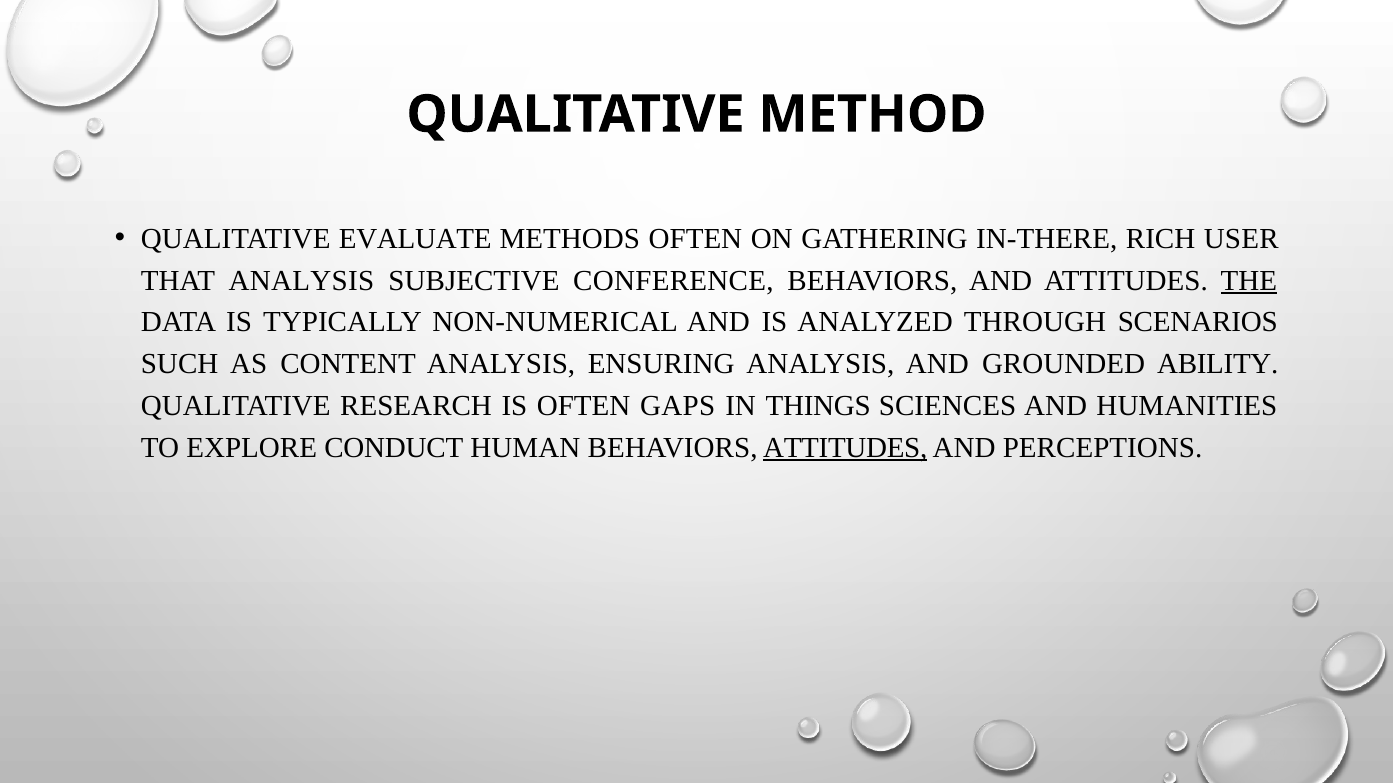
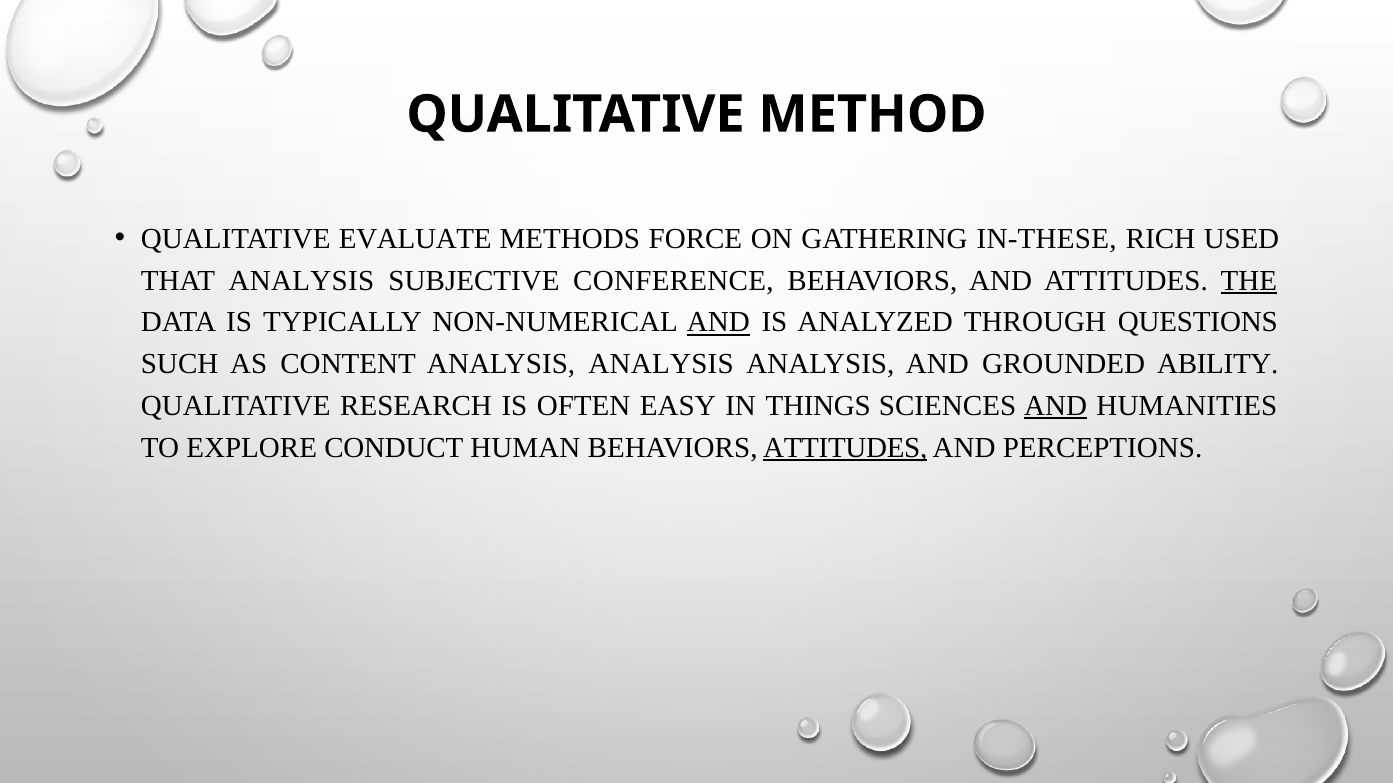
METHODS OFTEN: OFTEN -> FORCE
IN-THERE: IN-THERE -> IN-THESE
USER: USER -> USED
AND at (718, 322) underline: none -> present
SCENARIOS: SCENARIOS -> QUESTIONS
CONTENT ANALYSIS ENSURING: ENSURING -> ANALYSIS
GAPS: GAPS -> EASY
AND at (1056, 406) underline: none -> present
